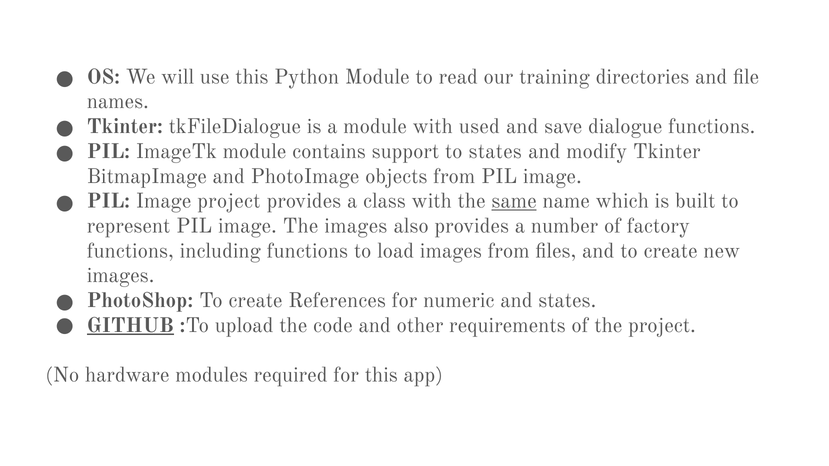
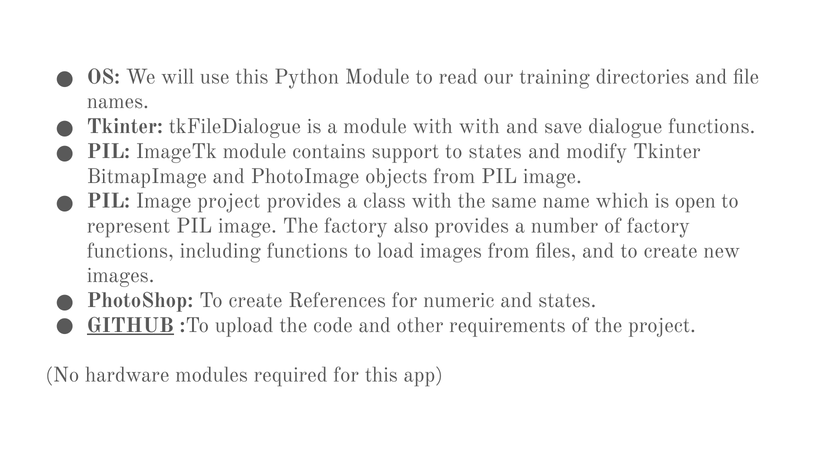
with used: used -> with
same underline: present -> none
built: built -> open
The images: images -> factory
